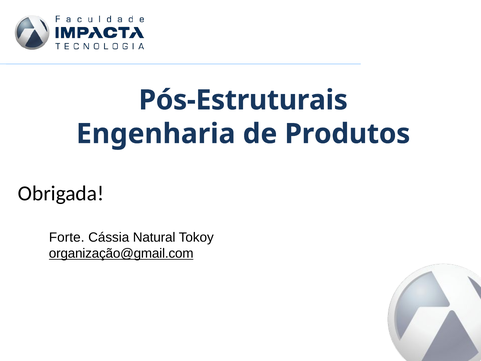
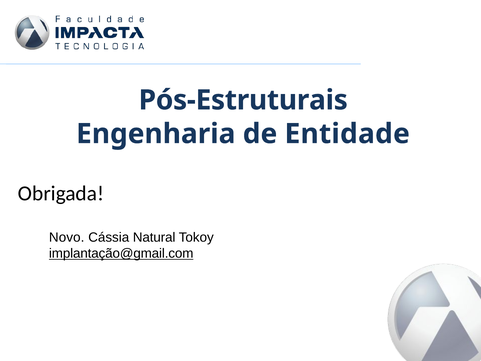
Produtos: Produtos -> Entidade
Forte: Forte -> Novo
organização@gmail.com: organização@gmail.com -> implantação@gmail.com
